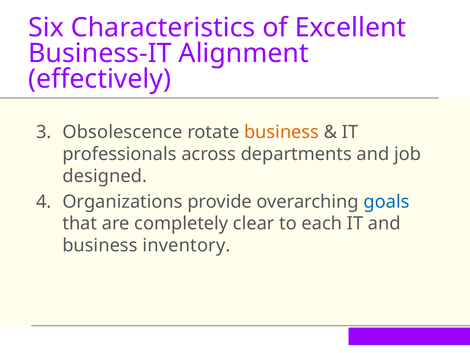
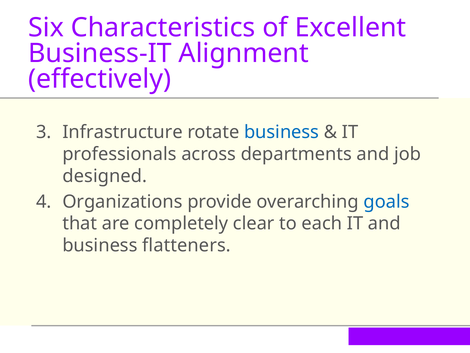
Obsolescence: Obsolescence -> Infrastructure
business at (282, 132) colour: orange -> blue
inventory: inventory -> flatteners
